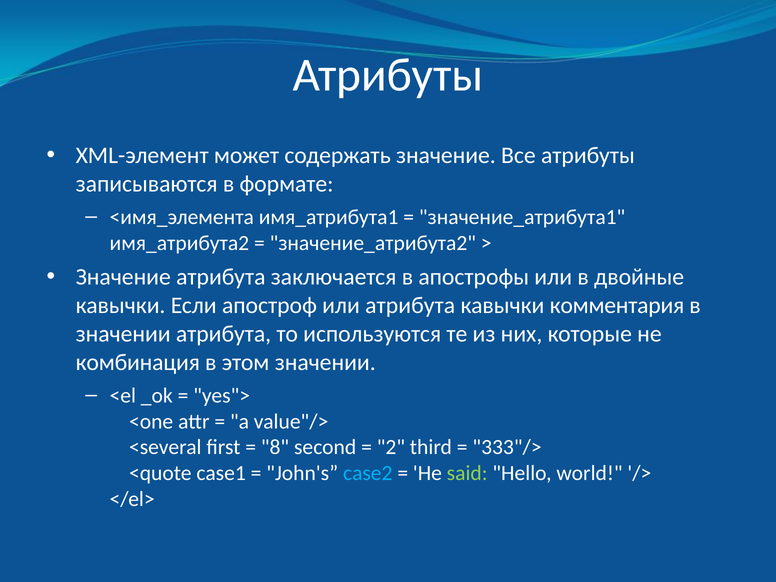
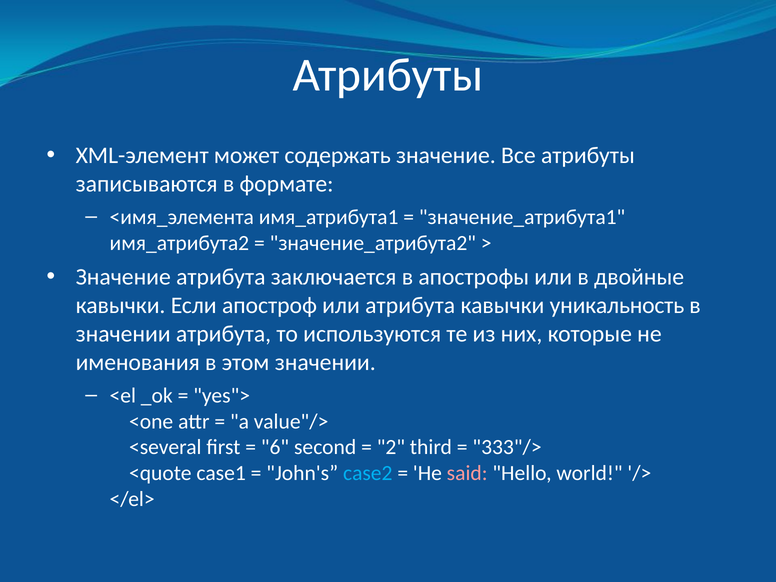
комментария: комментария -> уникальность
комбинация: комбинация -> именования
8: 8 -> 6
said colour: light green -> pink
